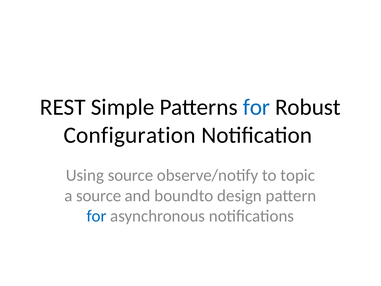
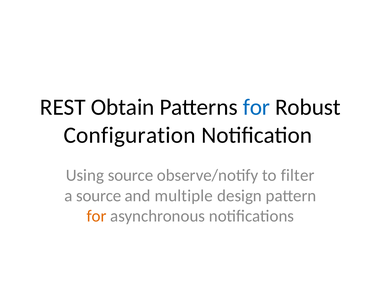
Simple: Simple -> Obtain
topic: topic -> filter
boundto: boundto -> multiple
for at (97, 216) colour: blue -> orange
